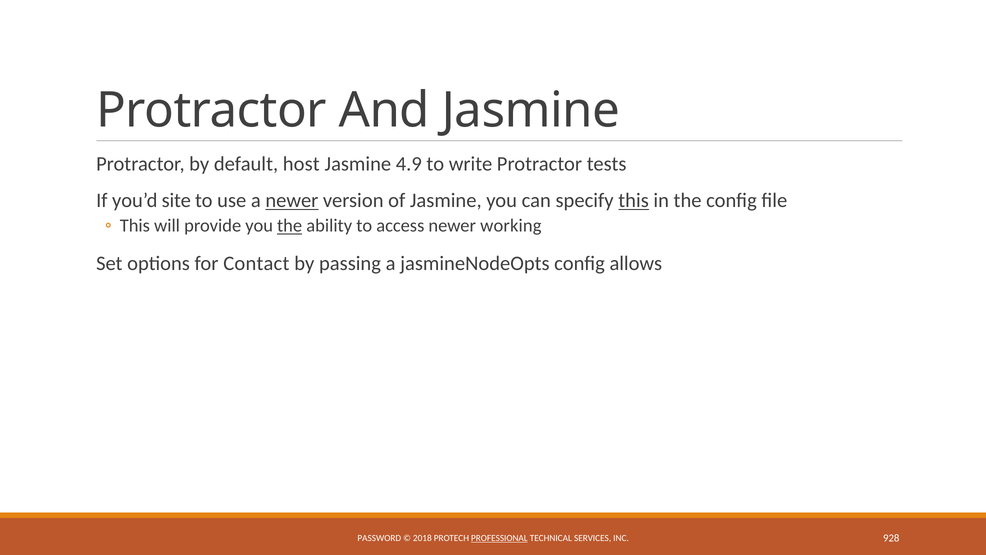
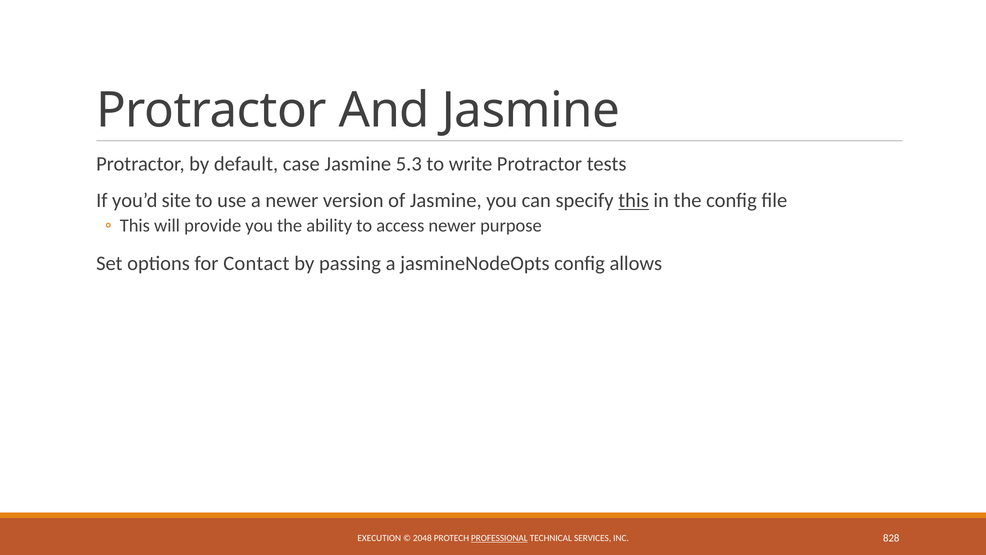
host: host -> case
4.9: 4.9 -> 5.3
newer at (292, 201) underline: present -> none
the at (290, 226) underline: present -> none
working: working -> purpose
PASSWORD: PASSWORD -> EXECUTION
2018: 2018 -> 2048
928: 928 -> 828
